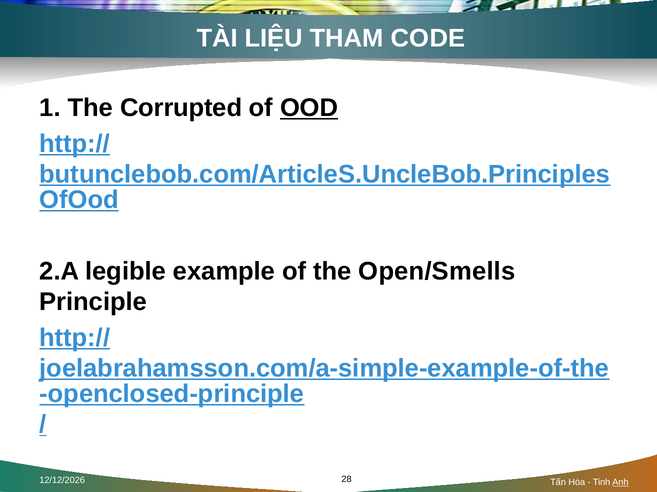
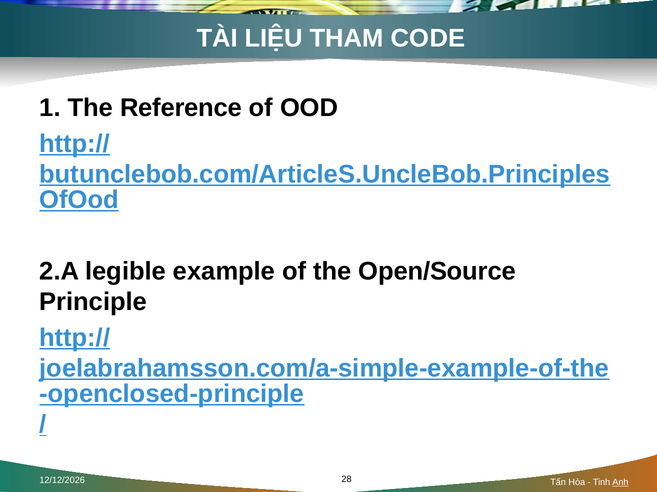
Corrupted: Corrupted -> Reference
OOD underline: present -> none
Open/Smells: Open/Smells -> Open/Source
